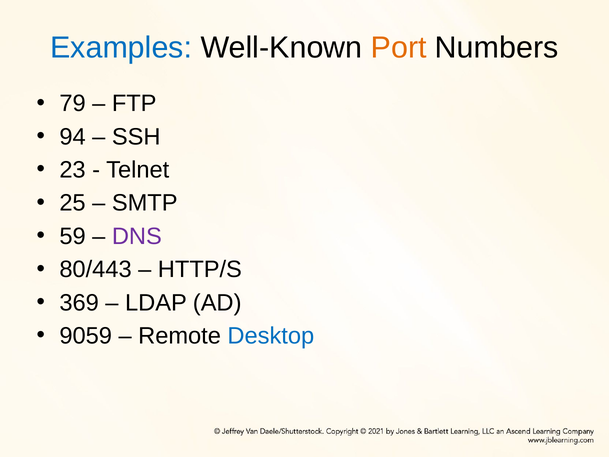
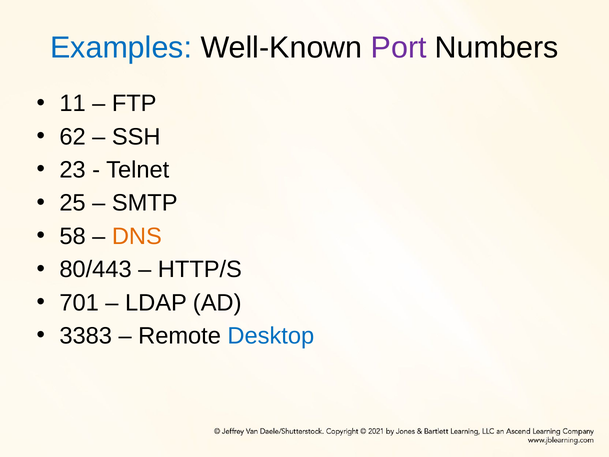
Port colour: orange -> purple
79: 79 -> 11
94: 94 -> 62
59: 59 -> 58
DNS colour: purple -> orange
369: 369 -> 701
9059: 9059 -> 3383
